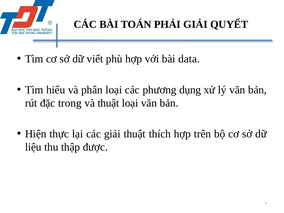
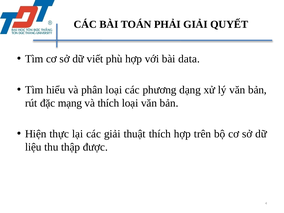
dụng: dụng -> dạng
trong: trong -> mạng
và thuật: thuật -> thích
